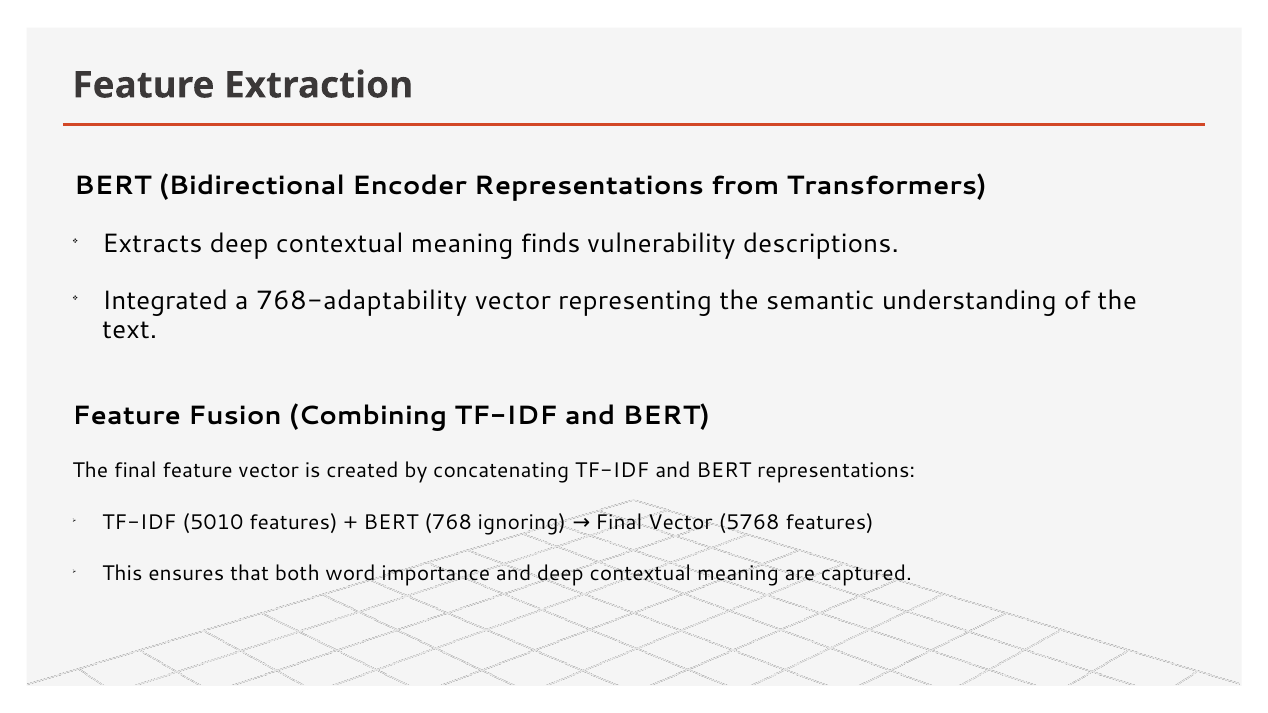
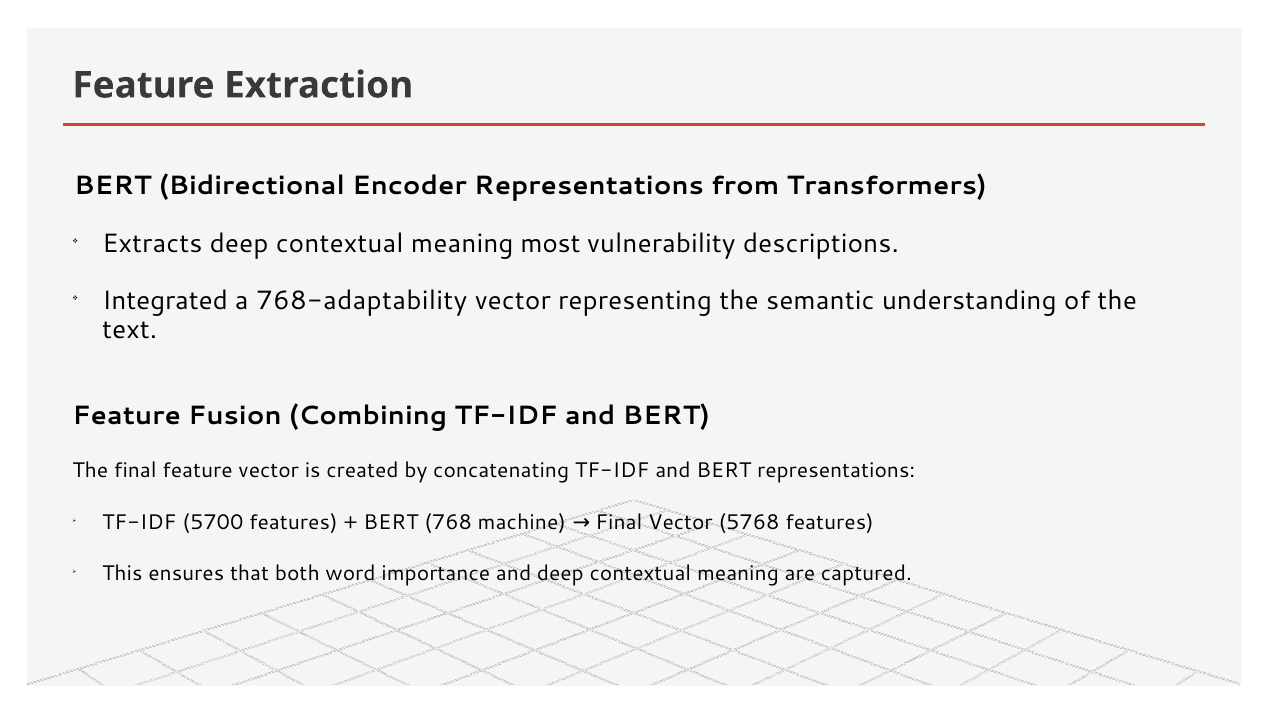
finds: finds -> most
5010: 5010 -> 5700
ignoring: ignoring -> machine
